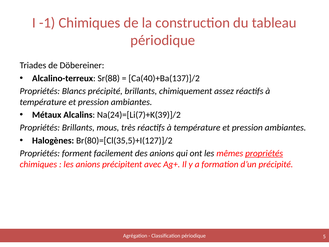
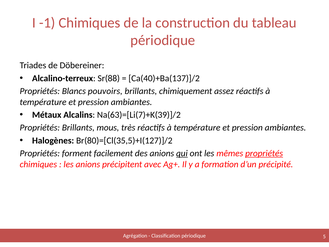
Blancs précipité: précipité -> pouvoirs
Na(24)=[Li(7)+K(39)]/2: Na(24)=[Li(7)+K(39)]/2 -> Na(63)=[Li(7)+K(39)]/2
qui underline: none -> present
